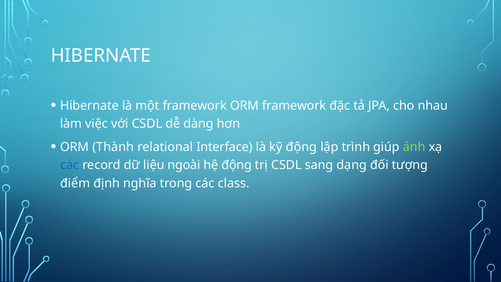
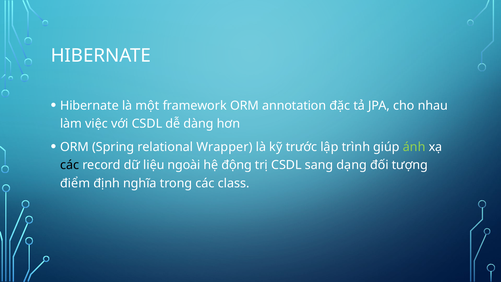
ORM framework: framework -> annotation
Thành: Thành -> Spring
Interface: Interface -> Wrapper
kỹ động: động -> trước
các at (70, 165) colour: blue -> black
